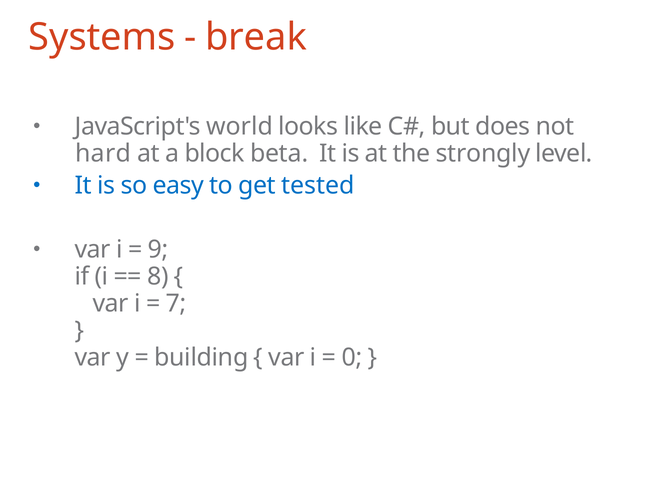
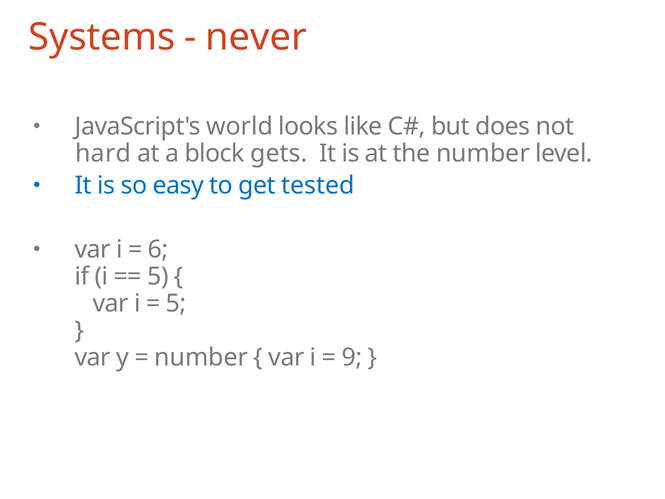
break: break -> never
beta: beta -> gets
the strongly: strongly -> number
9: 9 -> 6
8 at (158, 276): 8 -> 5
7 at (176, 303): 7 -> 5
building at (201, 357): building -> number
0: 0 -> 9
